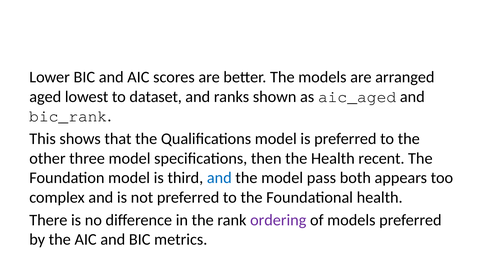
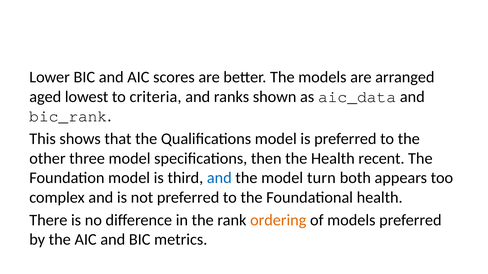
dataset: dataset -> criteria
aic_aged: aic_aged -> aic_data
pass: pass -> turn
ordering colour: purple -> orange
